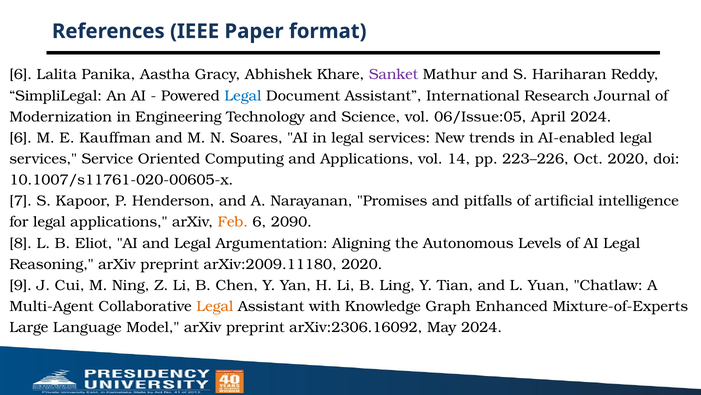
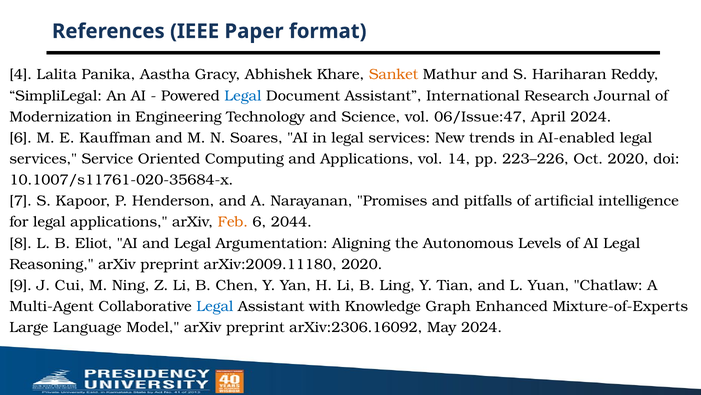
6 at (21, 75): 6 -> 4
Sanket colour: purple -> orange
06/Issue:05: 06/Issue:05 -> 06/Issue:47
10.1007/s11761-020-00605-x: 10.1007/s11761-020-00605-x -> 10.1007/s11761-020-35684-x
2090: 2090 -> 2044
Legal at (215, 306) colour: orange -> blue
